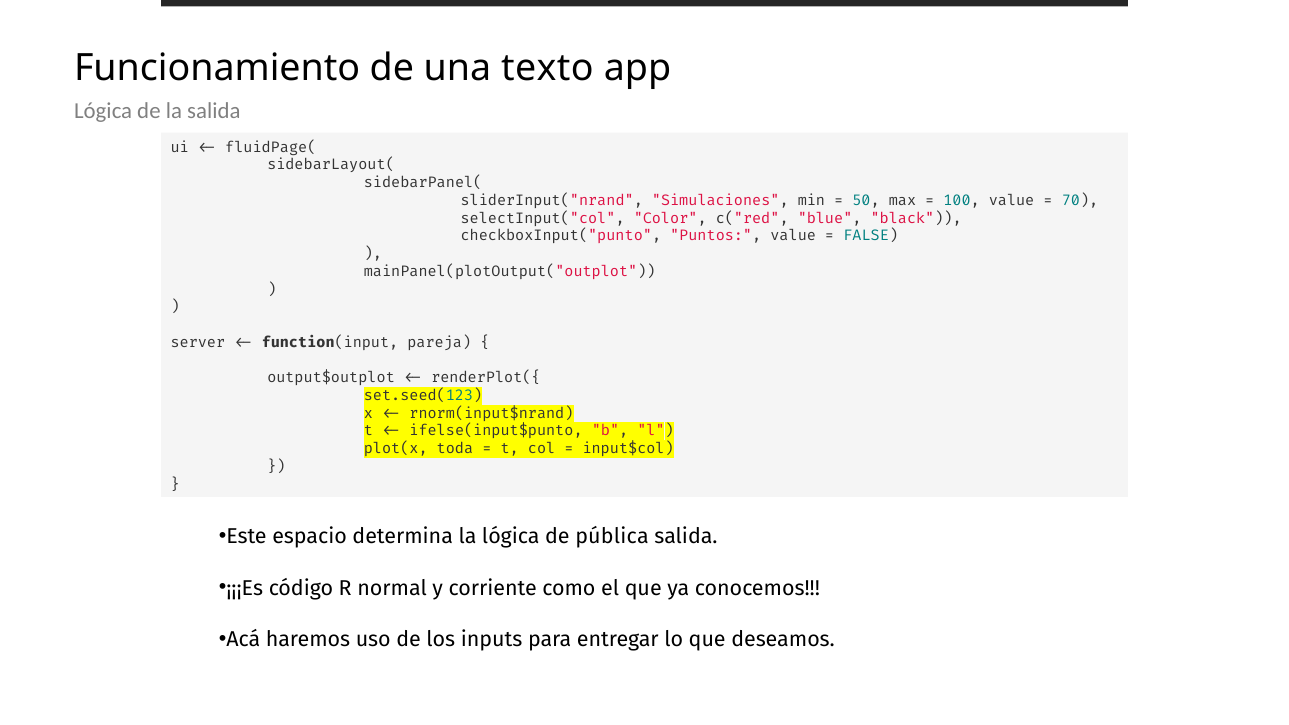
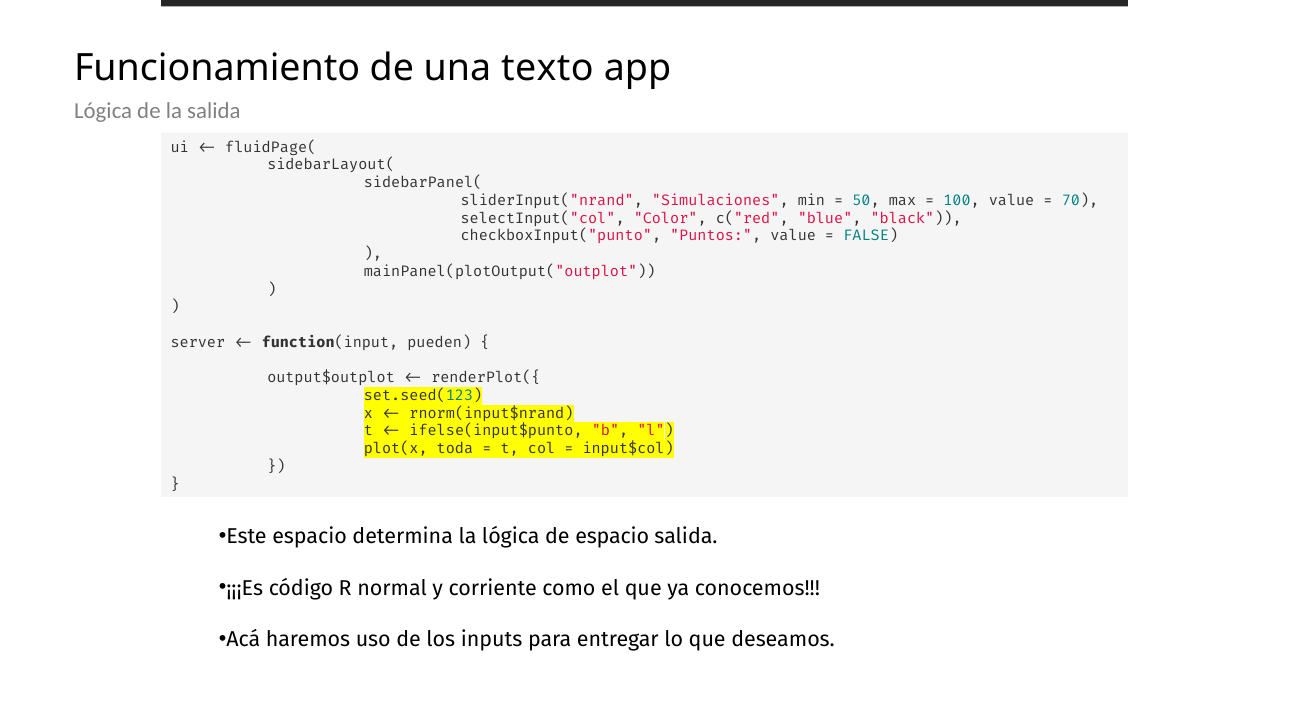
pareja: pareja -> pueden
de pública: pública -> espacio
